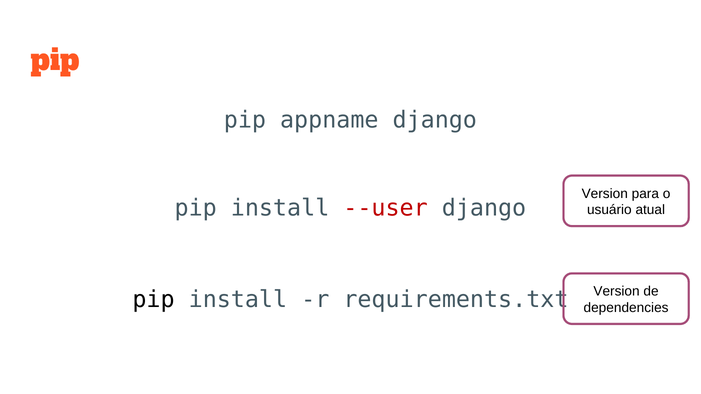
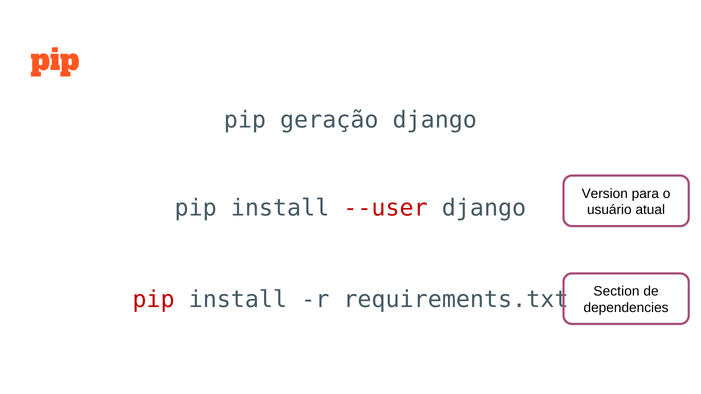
appname: appname -> geração
Version at (617, 292): Version -> Section
pip at (154, 300) colour: black -> red
